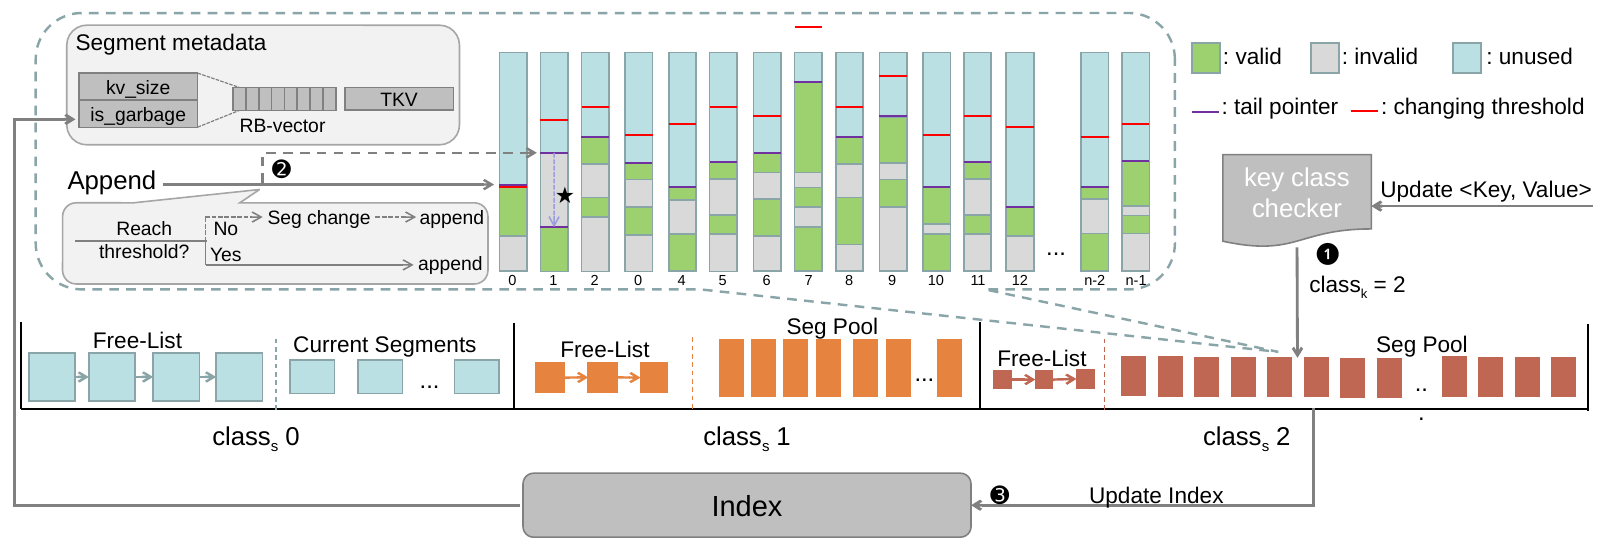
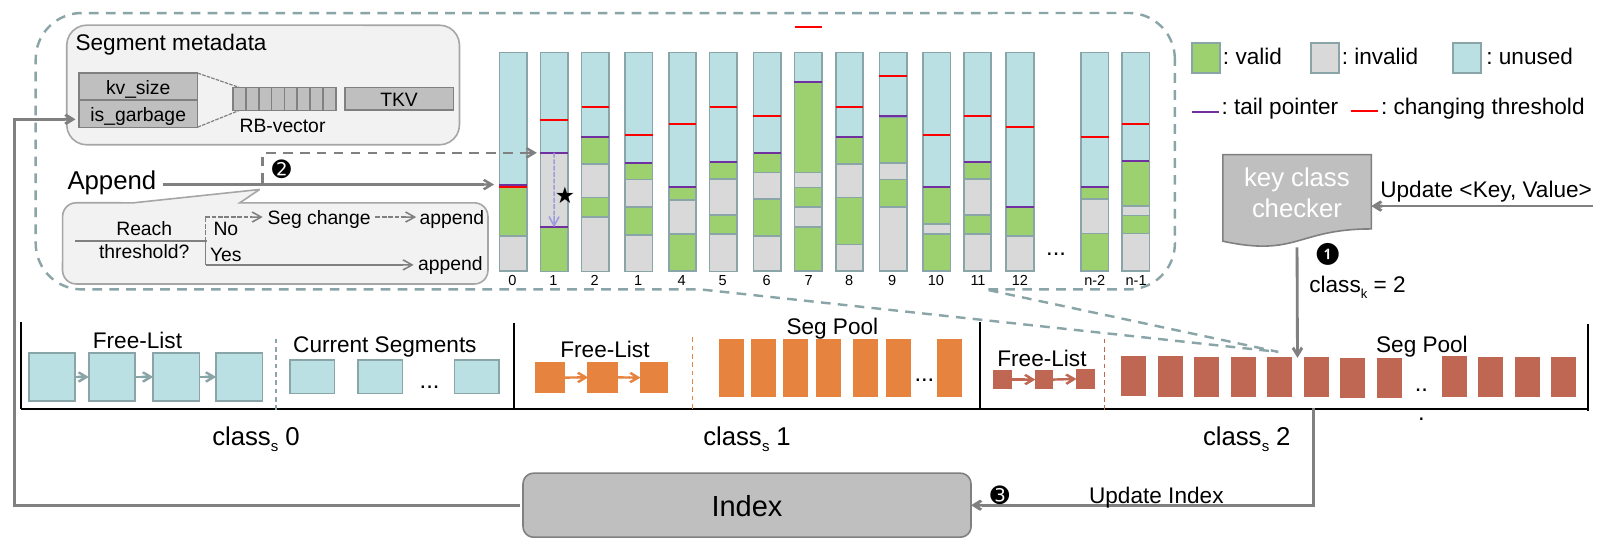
2 0: 0 -> 1
